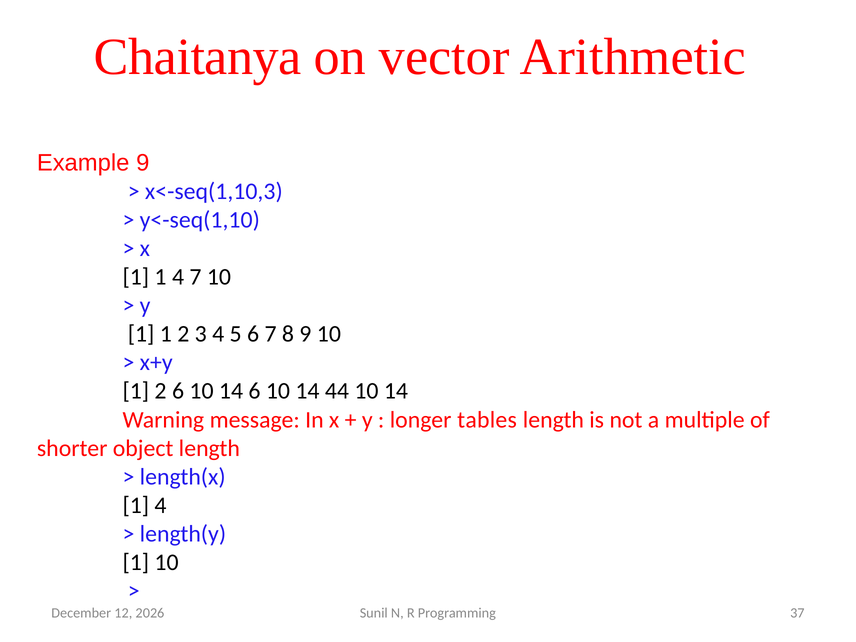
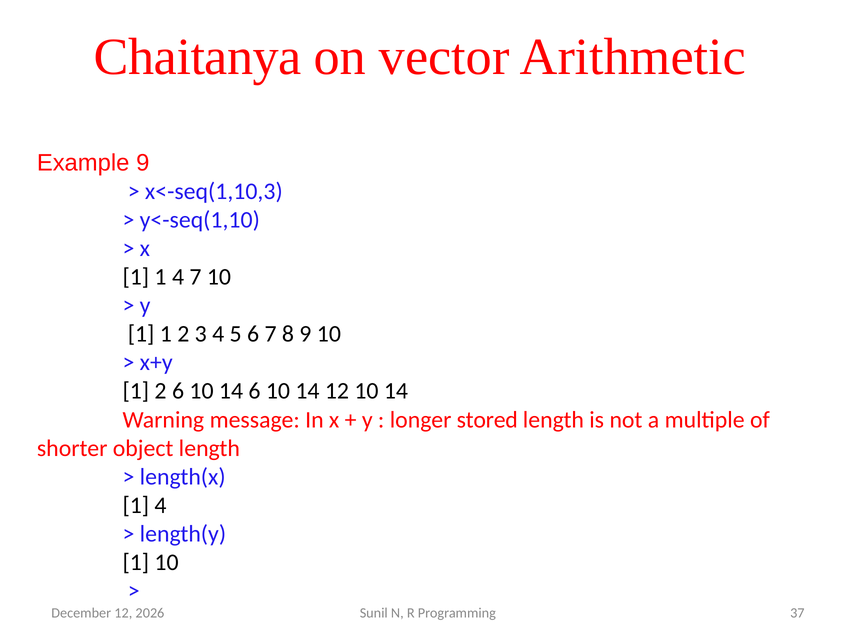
14 44: 44 -> 12
tables: tables -> stored
